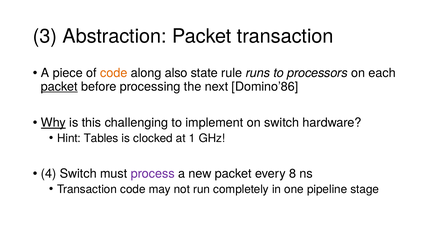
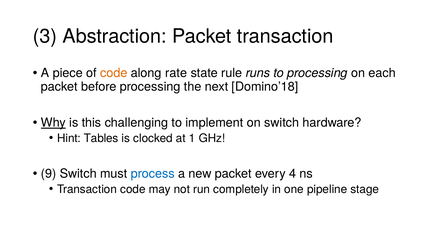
also: also -> rate
to processors: processors -> processing
packet at (59, 86) underline: present -> none
Domino’86: Domino’86 -> Domino’18
4: 4 -> 9
process colour: purple -> blue
8: 8 -> 4
